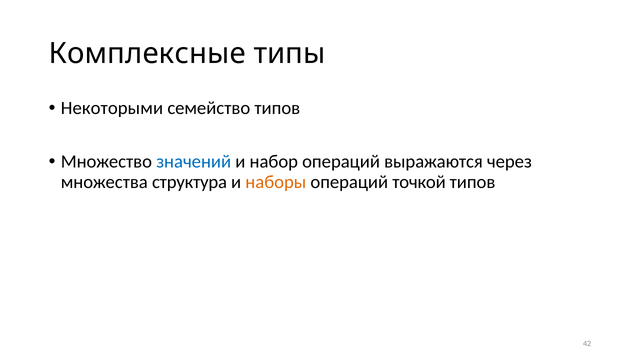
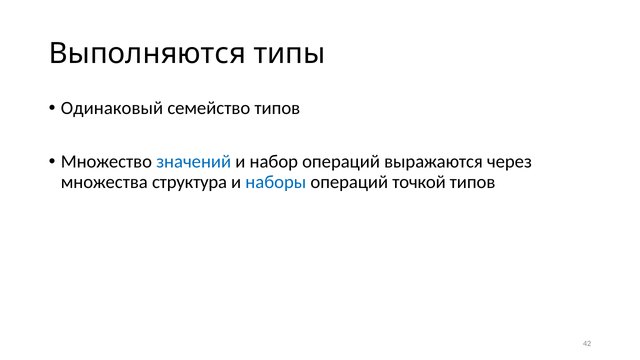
Комплексные: Комплексные -> Выполняются
Некоторыми: Некоторыми -> Одинаковый
наборы colour: orange -> blue
